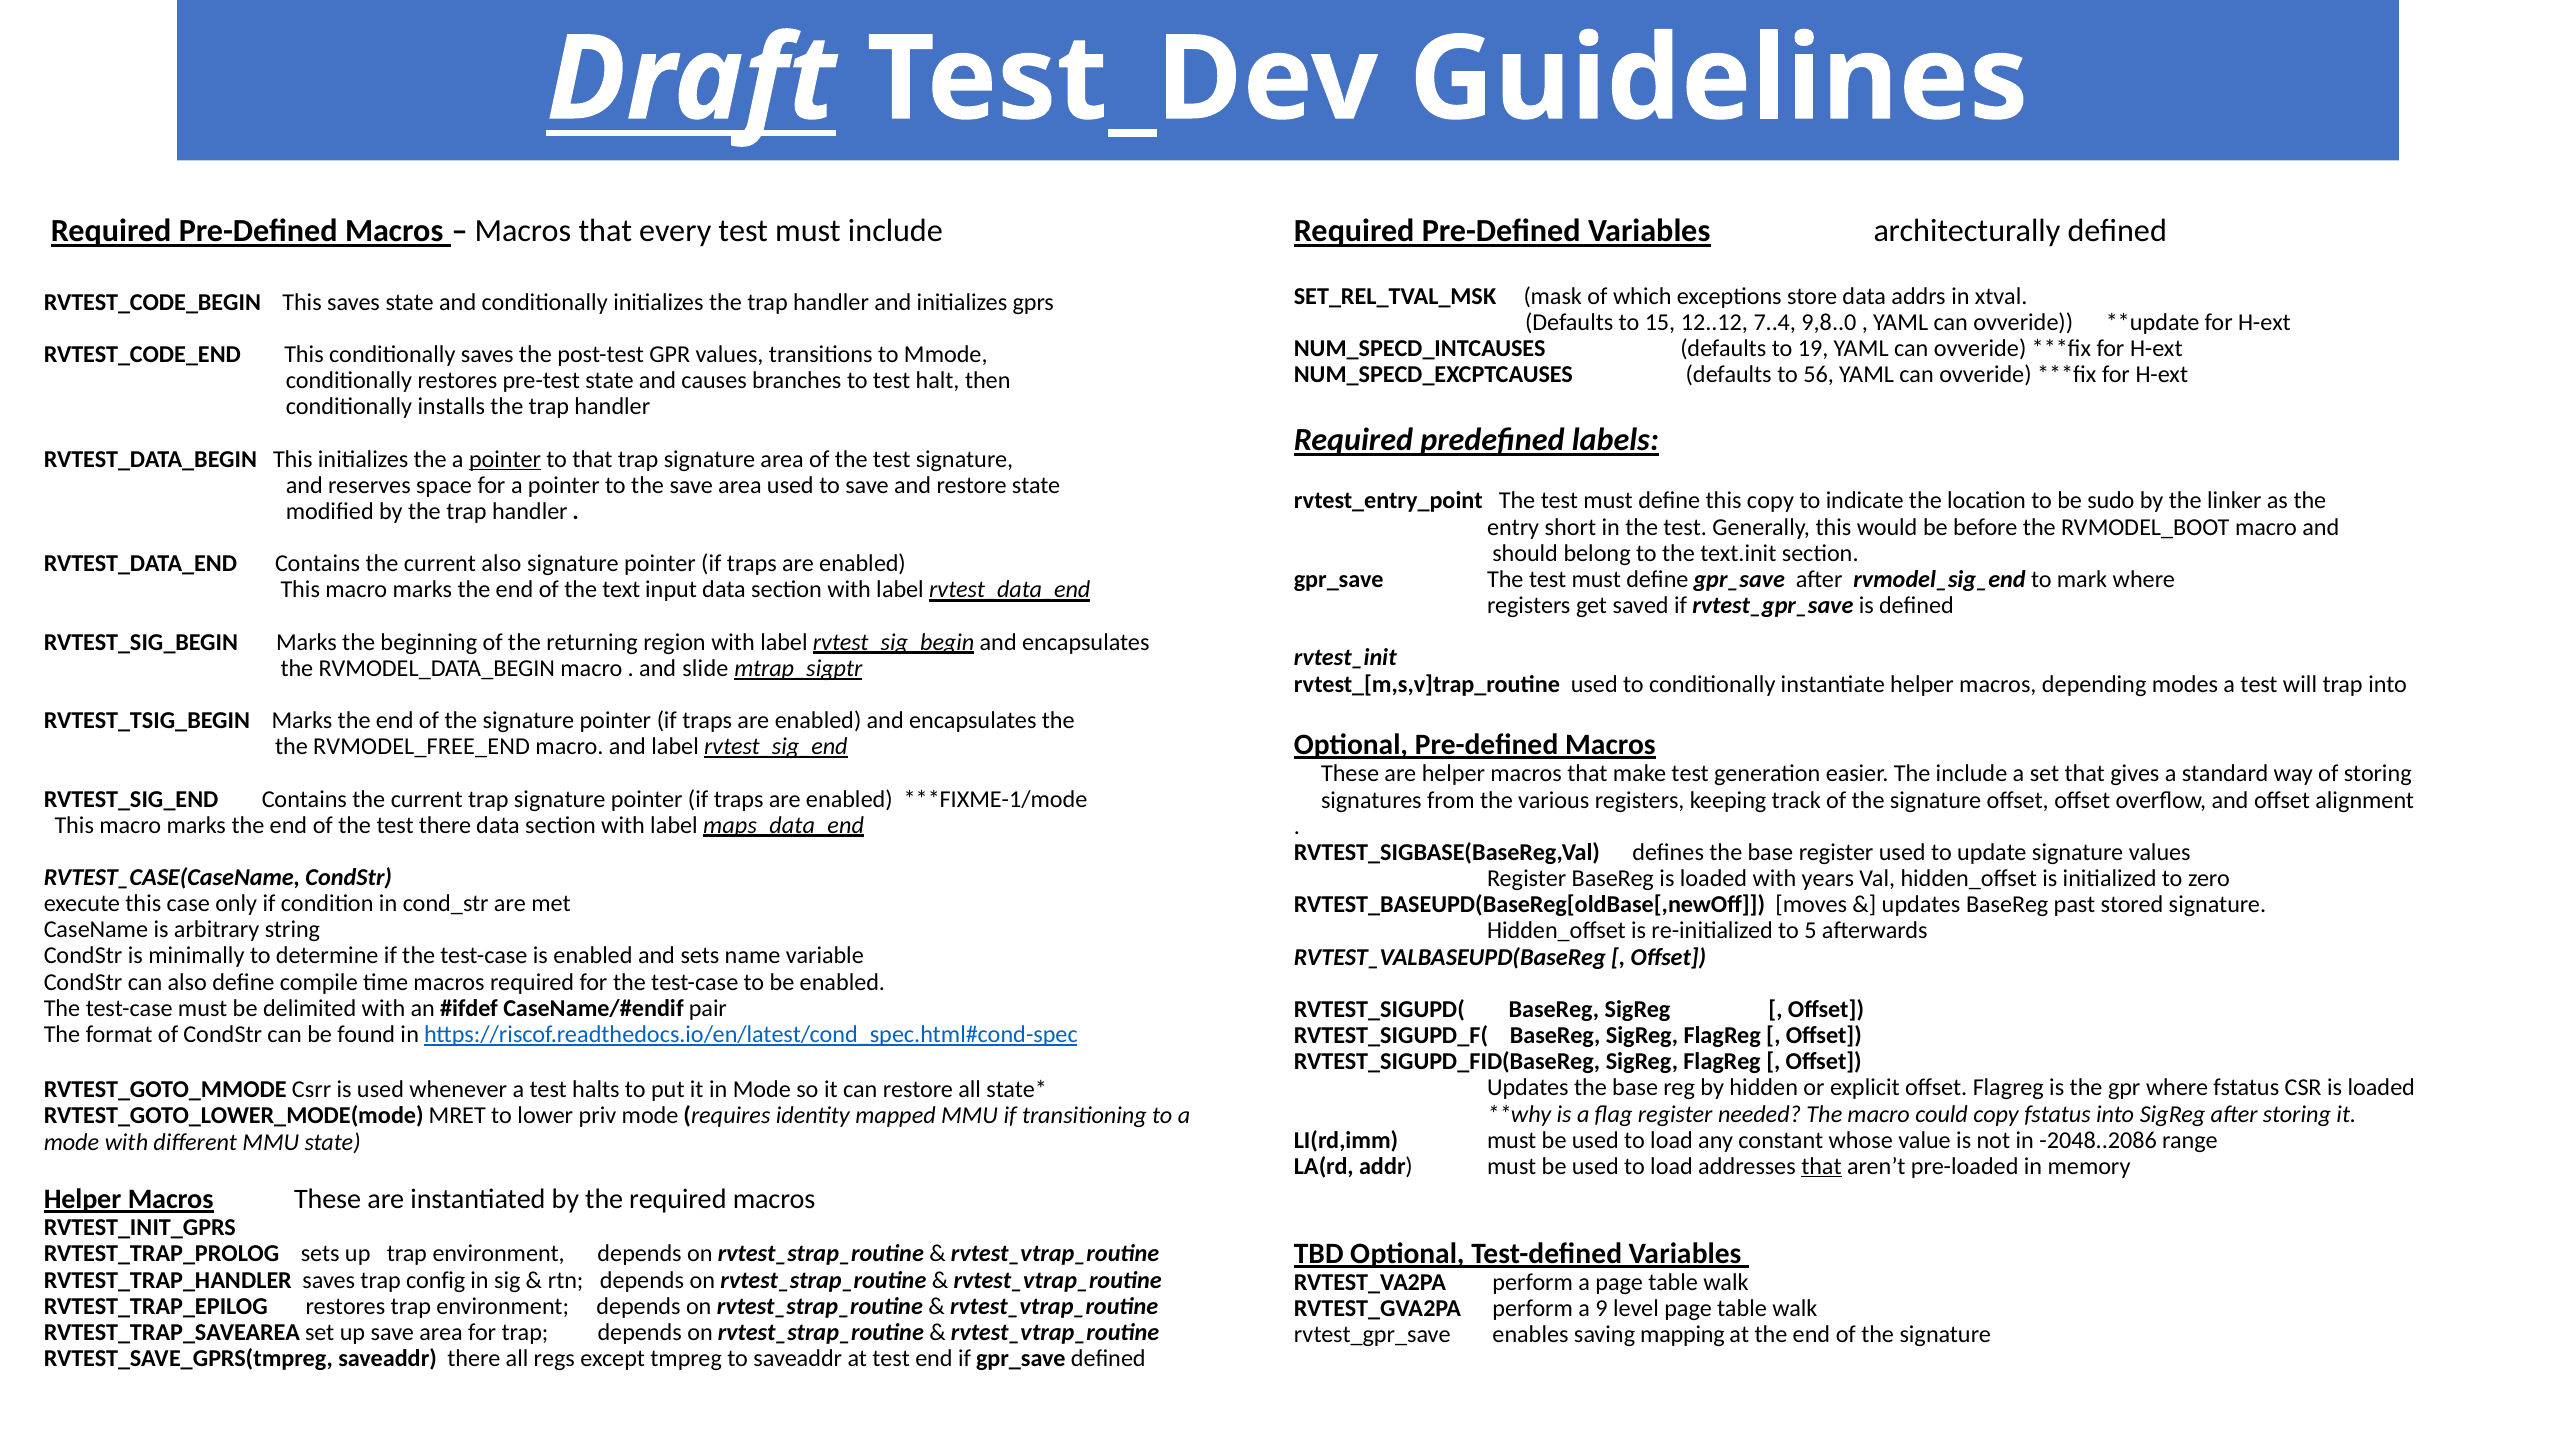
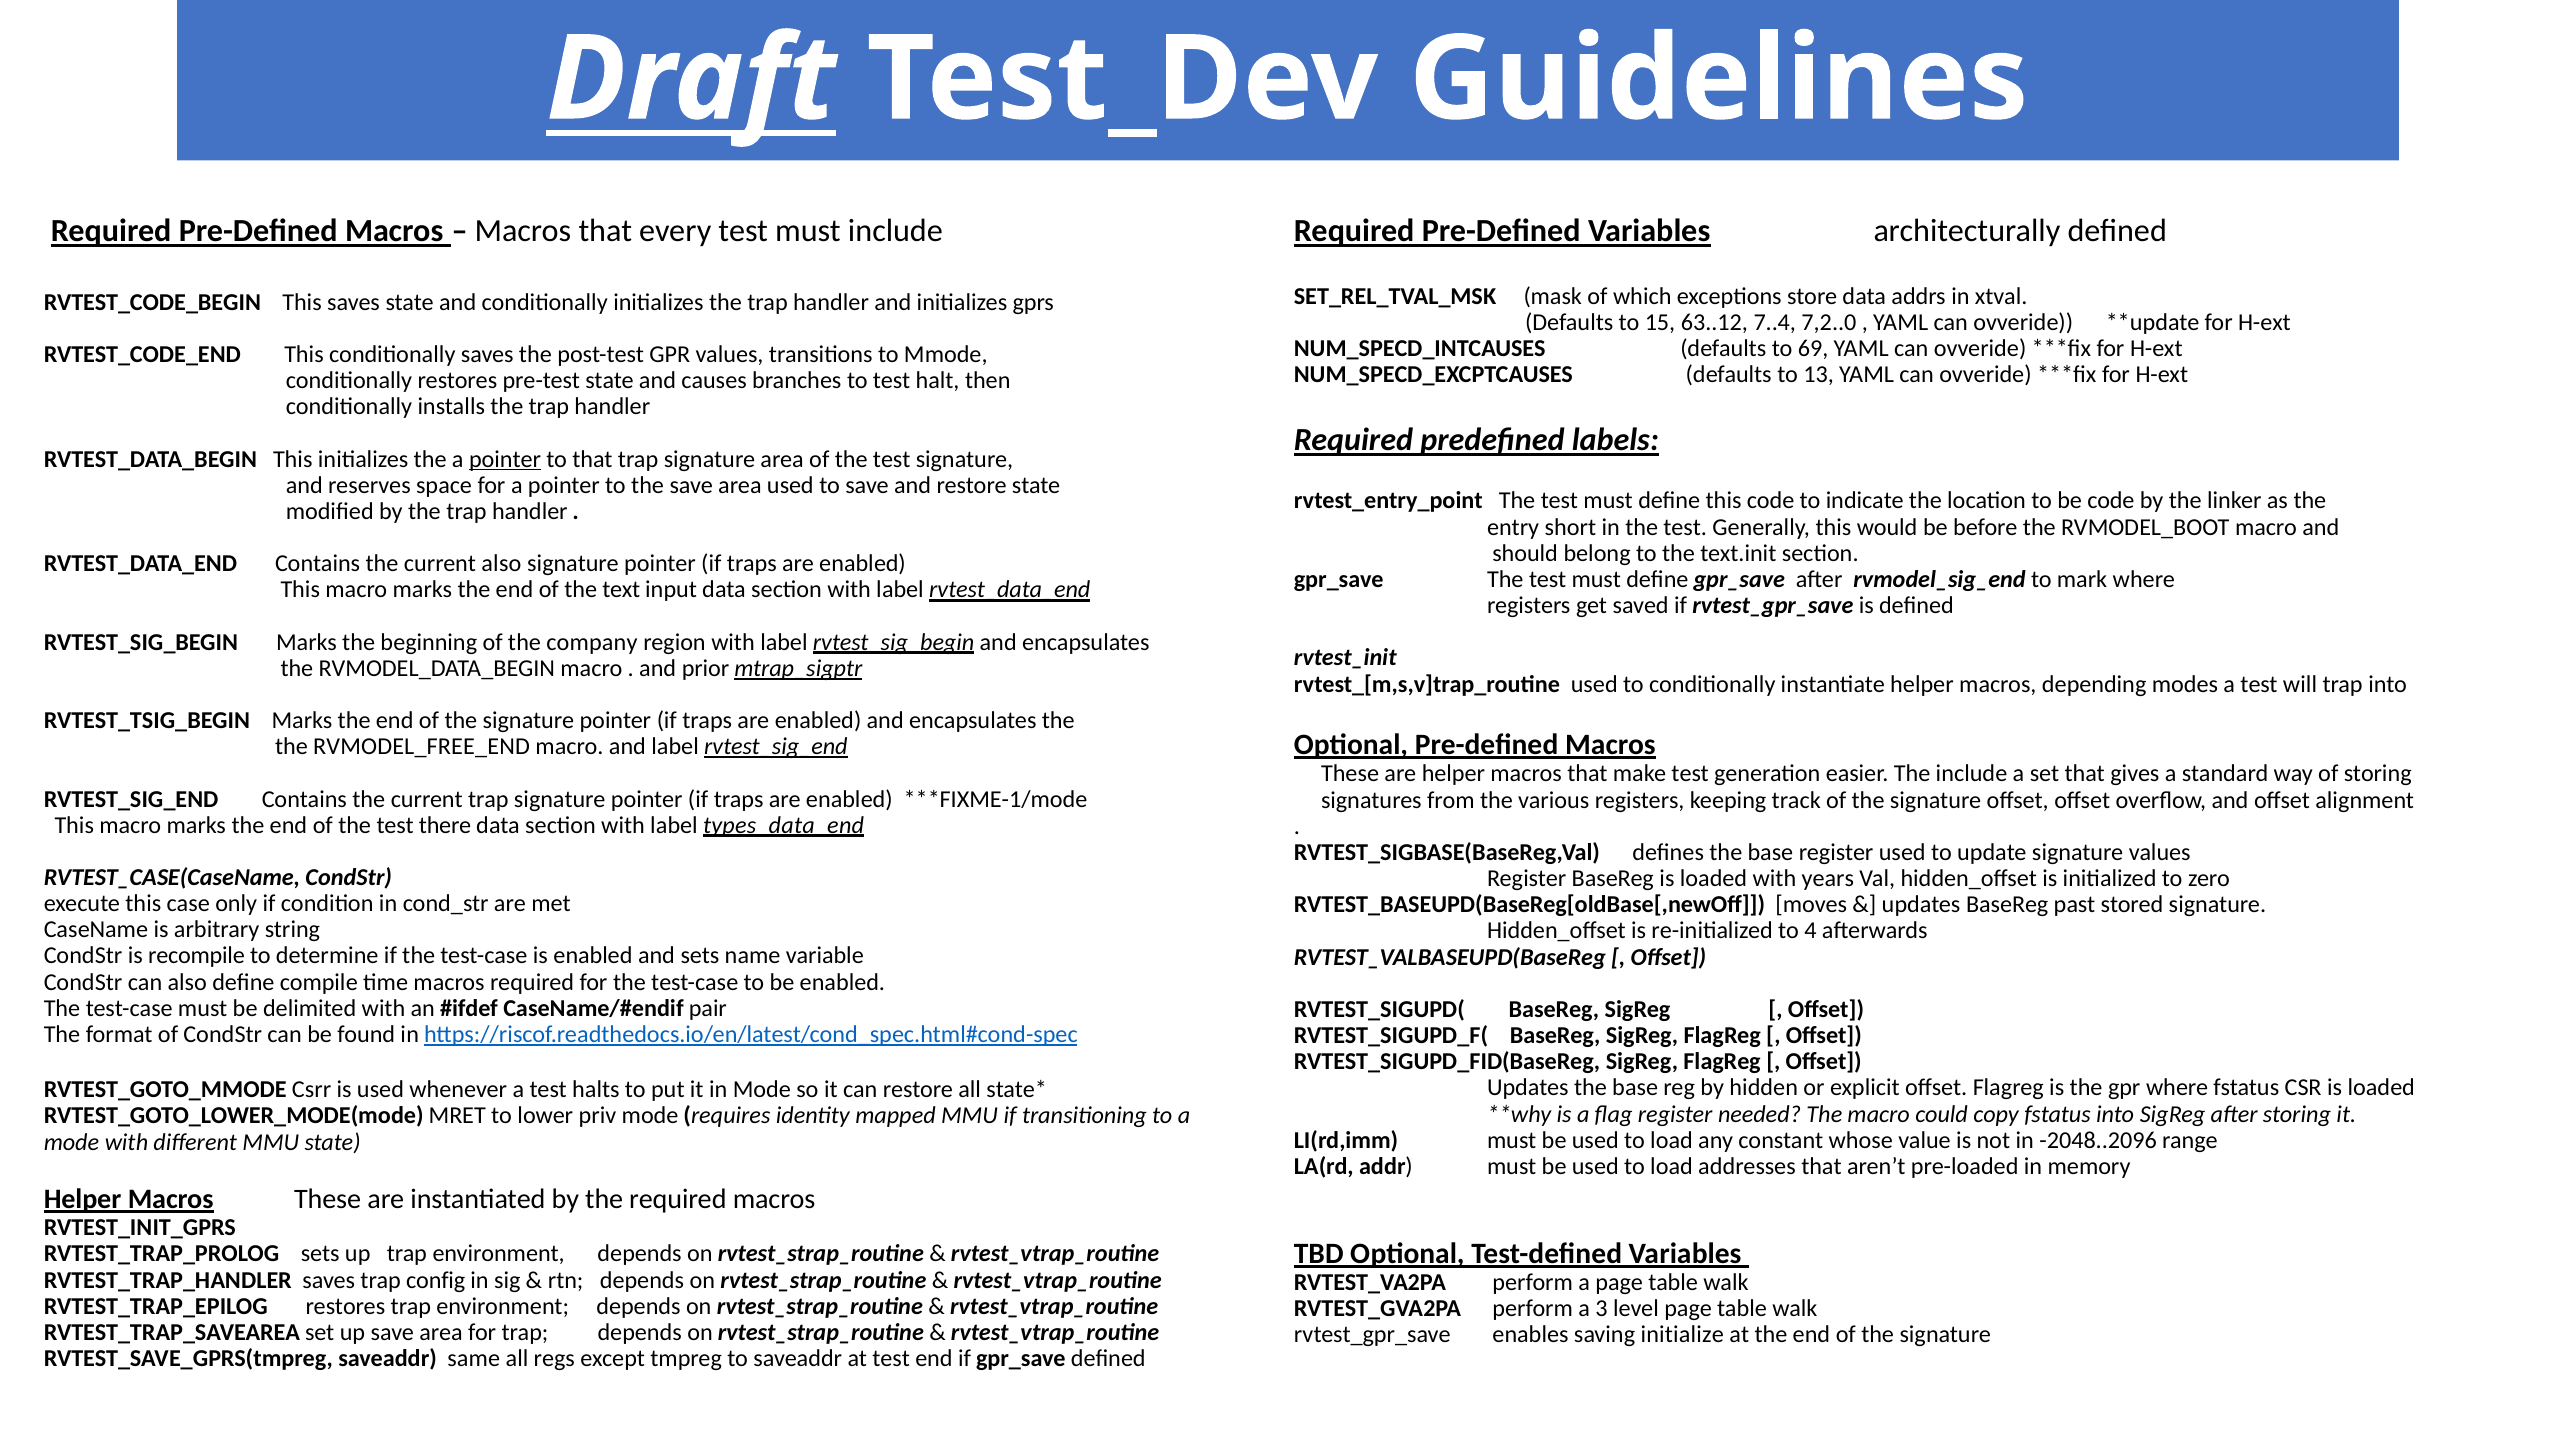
12..12: 12..12 -> 63..12
9,8..0: 9,8..0 -> 7,2..0
19: 19 -> 69
56: 56 -> 13
this copy: copy -> code
be sudo: sudo -> code
returning: returning -> company
slide: slide -> prior
maps_data_end: maps_data_end -> types_data_end
5: 5 -> 4
minimally: minimally -> recompile
-2048..2086: -2048..2086 -> -2048..2096
that at (1821, 1166) underline: present -> none
9: 9 -> 3
mapping: mapping -> initialize
saveaddr there: there -> same
